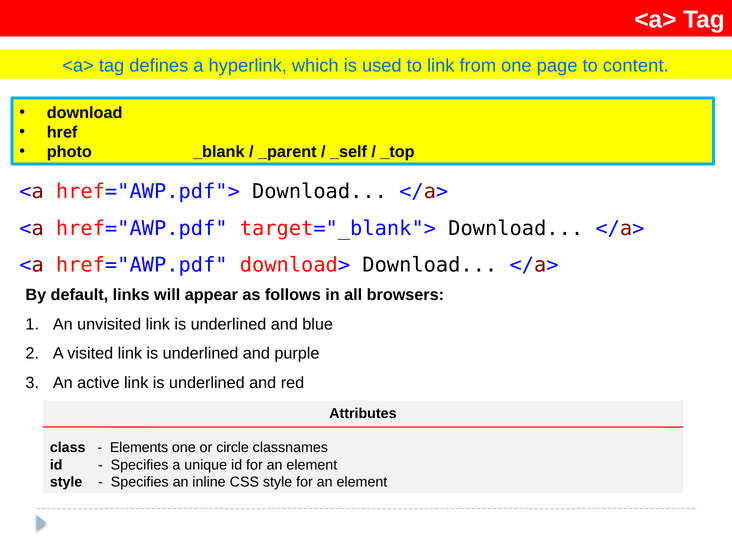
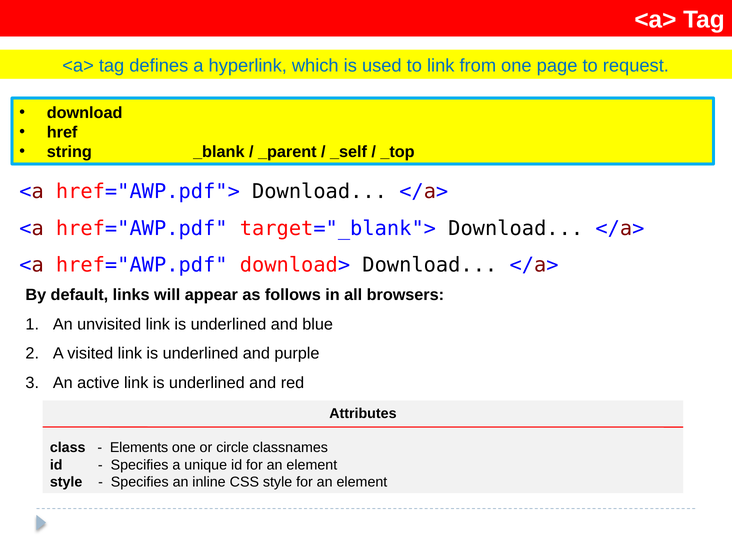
content: content -> request
photo: photo -> string
